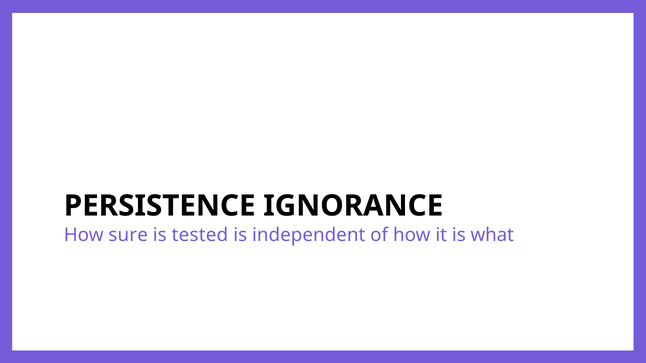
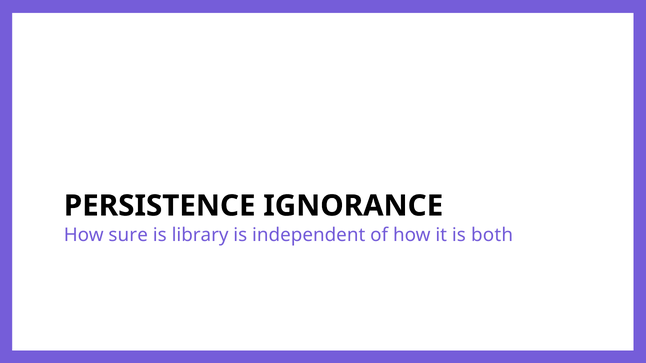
tested: tested -> library
what: what -> both
